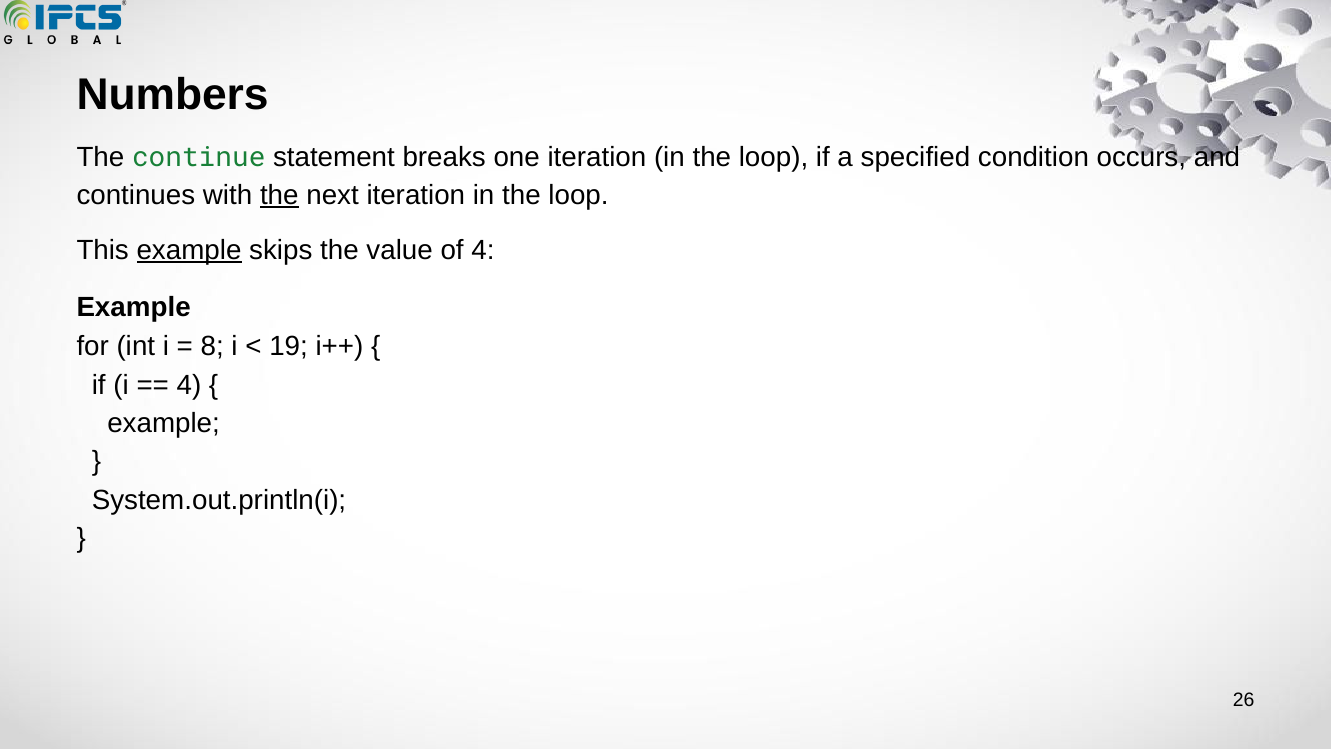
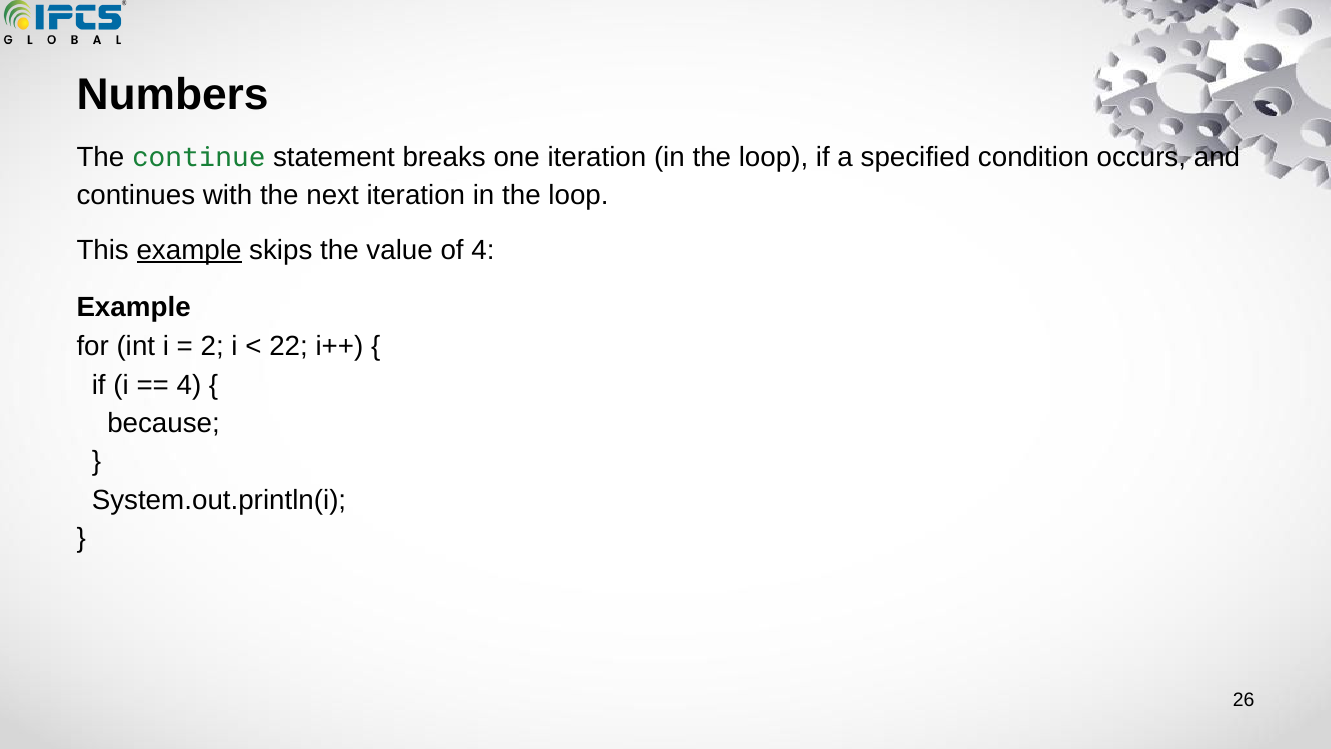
the at (279, 195) underline: present -> none
8: 8 -> 2
19: 19 -> 22
example at (164, 423): example -> because
